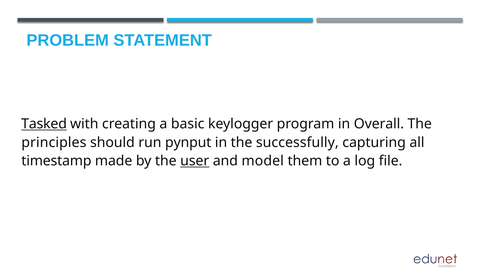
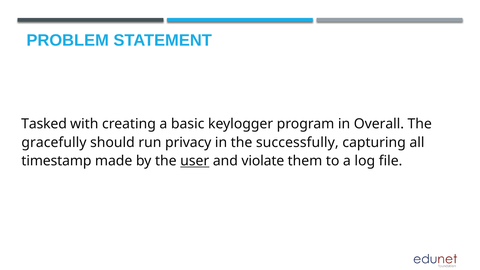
Tasked underline: present -> none
principles: principles -> gracefully
pynput: pynput -> privacy
model: model -> violate
